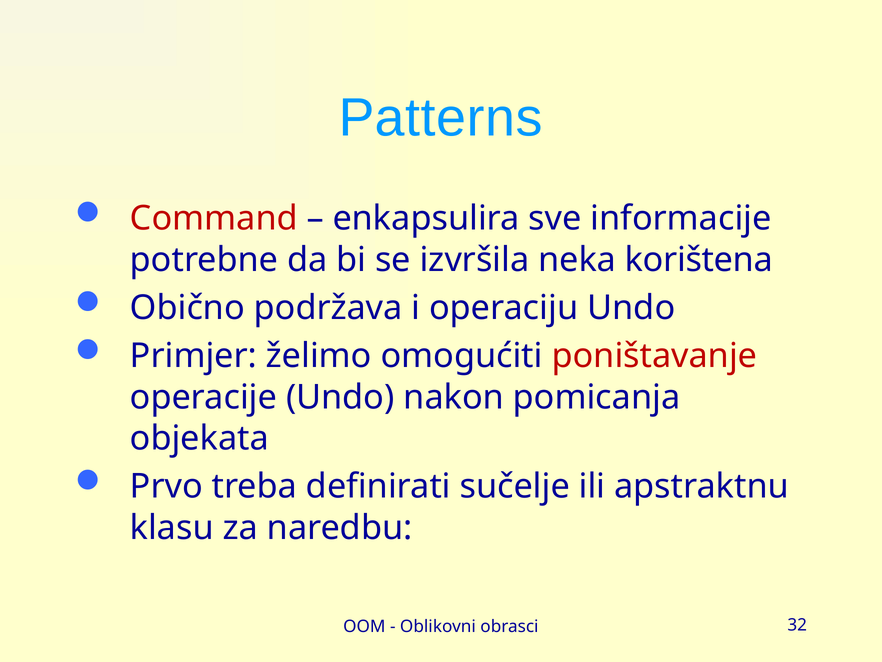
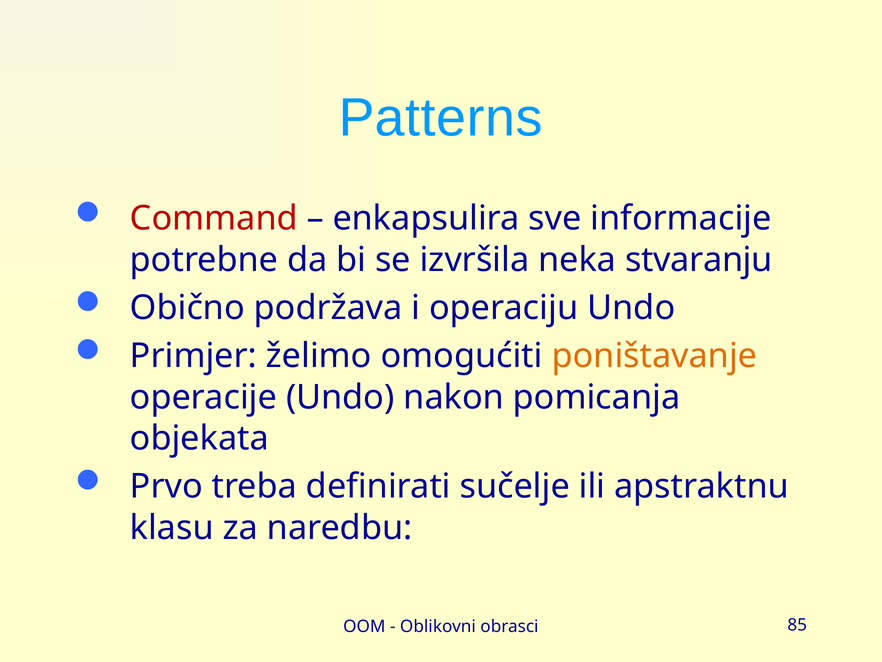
korištena: korištena -> stvaranju
poništavanje colour: red -> orange
32: 32 -> 85
